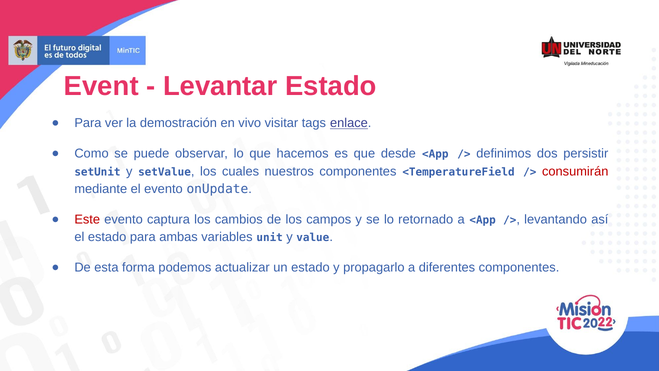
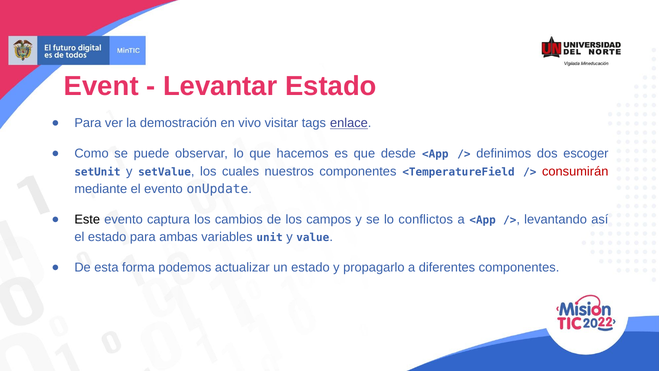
persistir: persistir -> escoger
Este colour: red -> black
retornado: retornado -> conflictos
